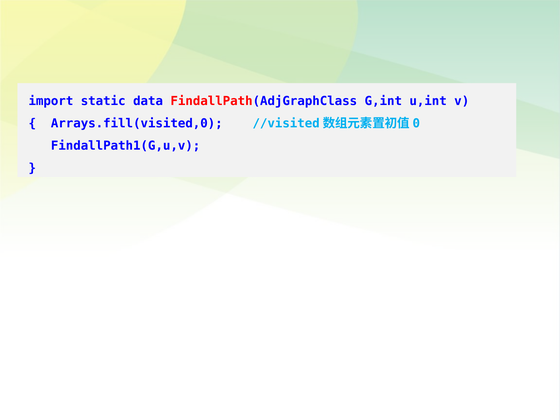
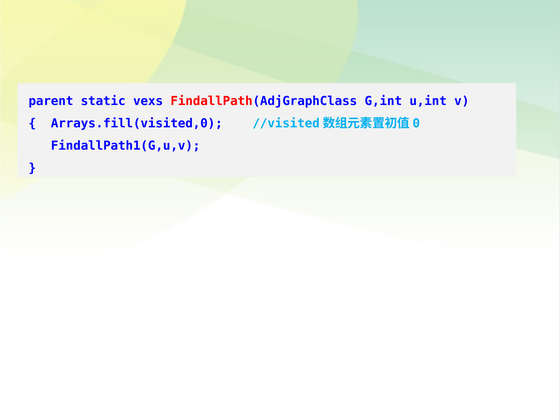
import: import -> parent
data: data -> vexs
